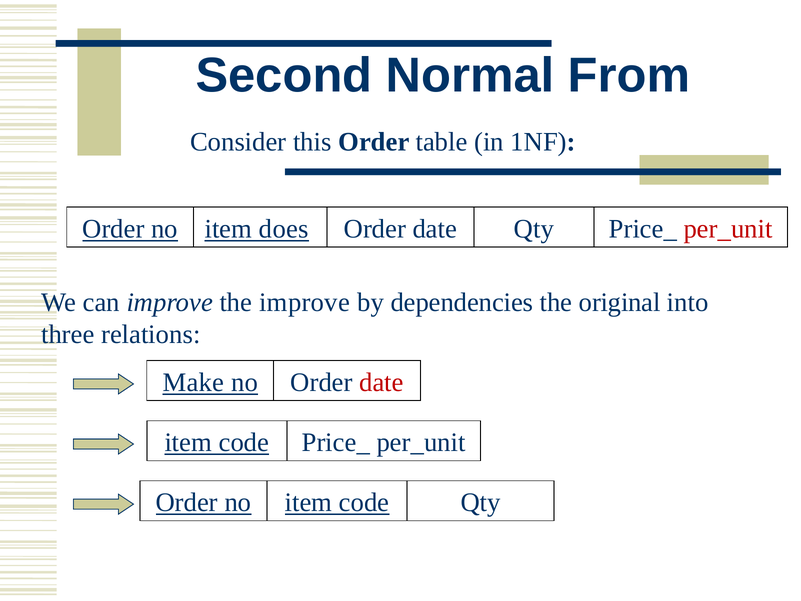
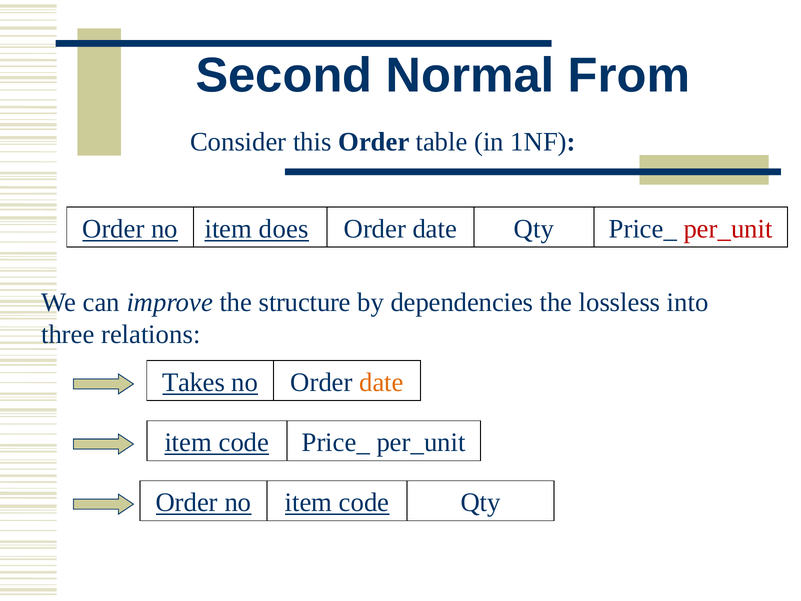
the improve: improve -> structure
original: original -> lossless
Make: Make -> Takes
date at (381, 382) colour: red -> orange
